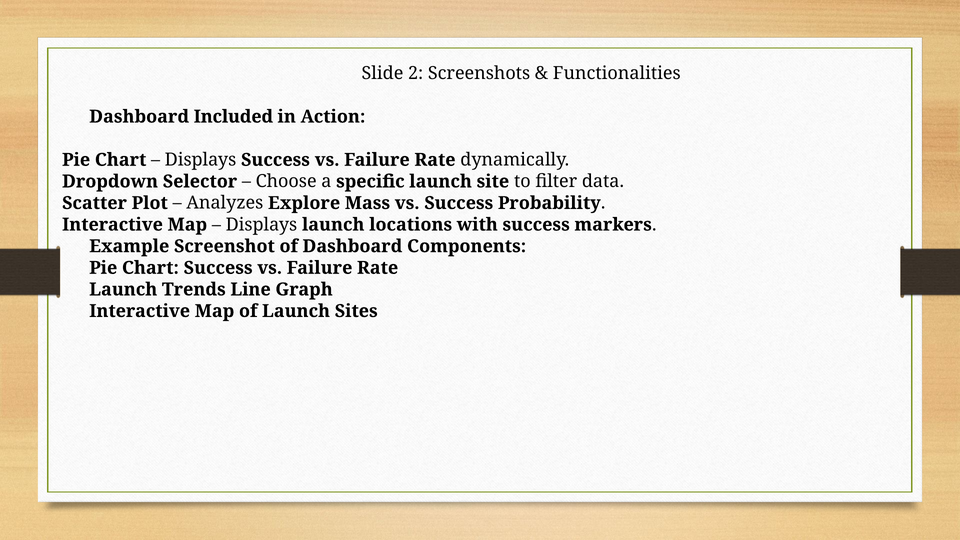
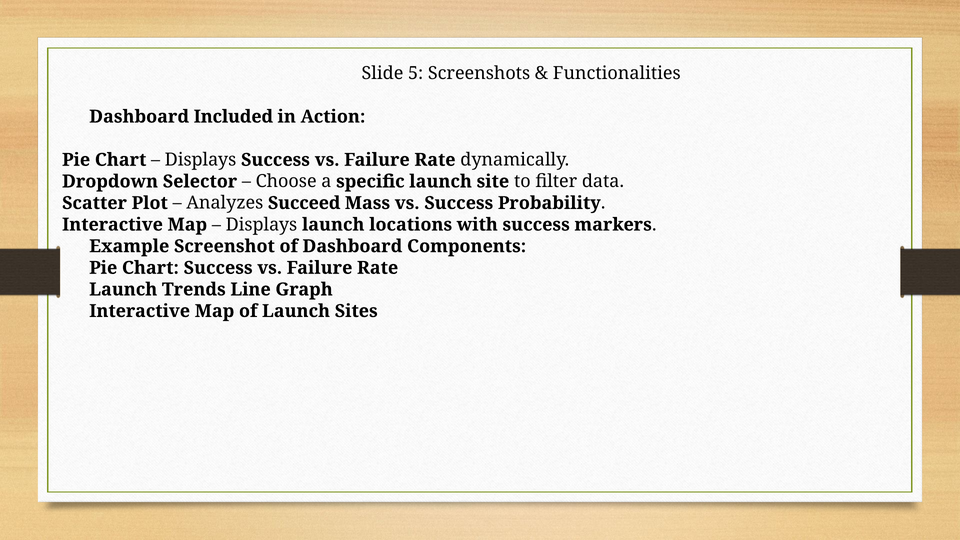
2: 2 -> 5
Explore: Explore -> Succeed
